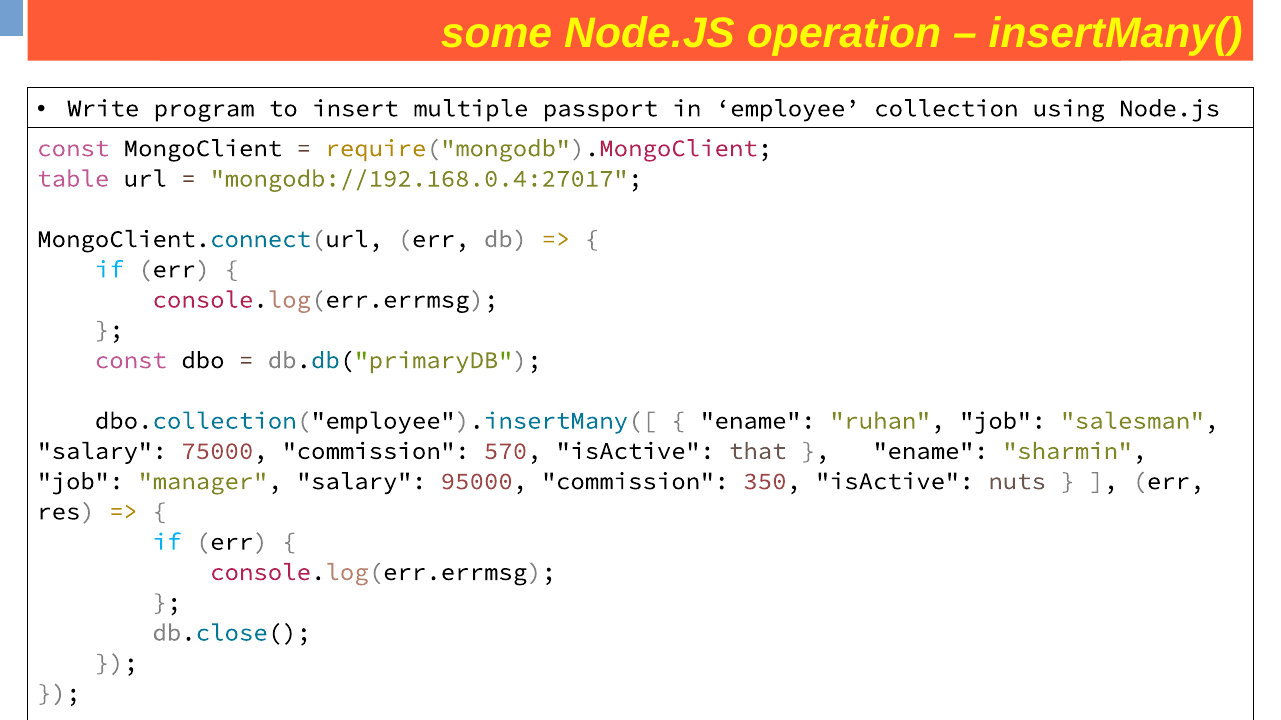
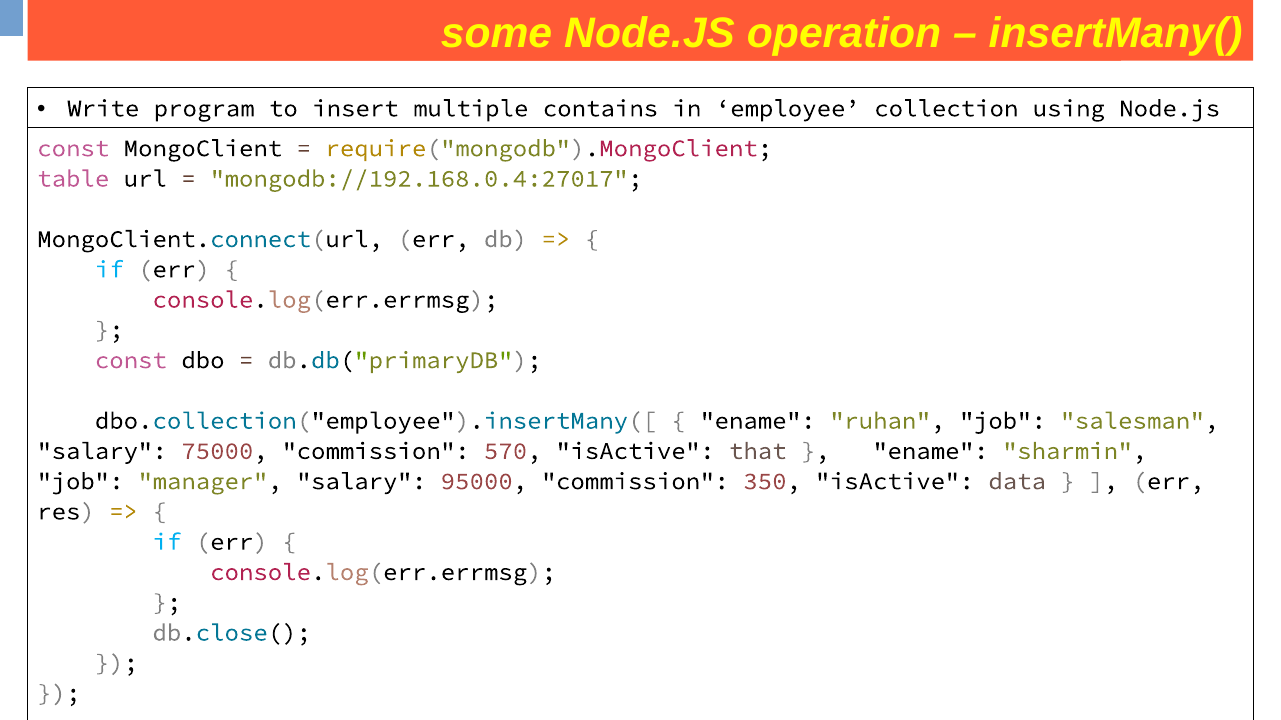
passport: passport -> contains
nuts: nuts -> data
